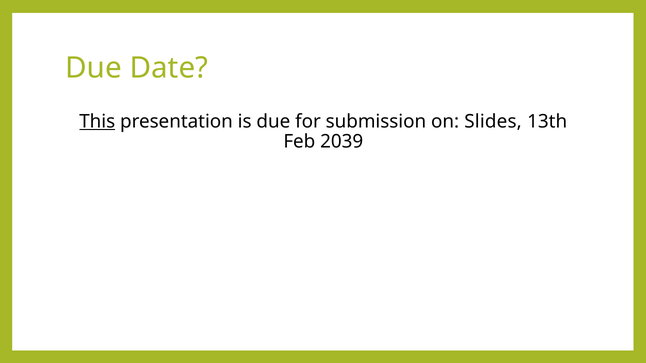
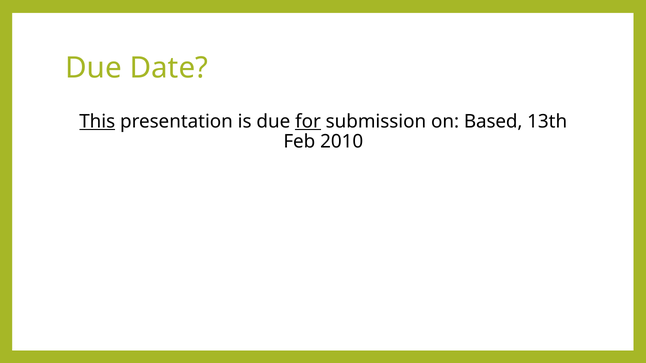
for underline: none -> present
Slides: Slides -> Based
2039: 2039 -> 2010
